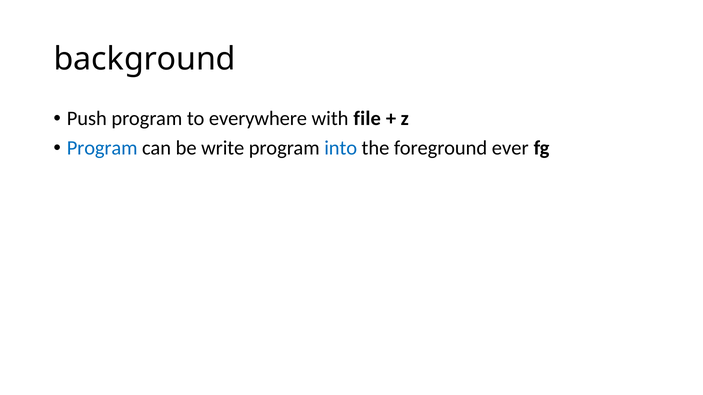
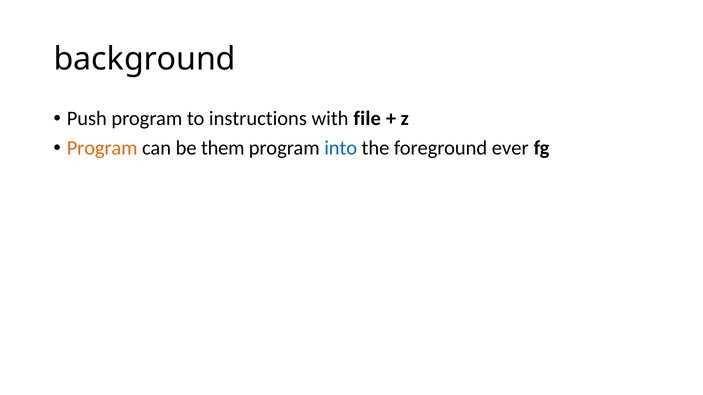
everywhere: everywhere -> instructions
Program at (102, 148) colour: blue -> orange
write: write -> them
